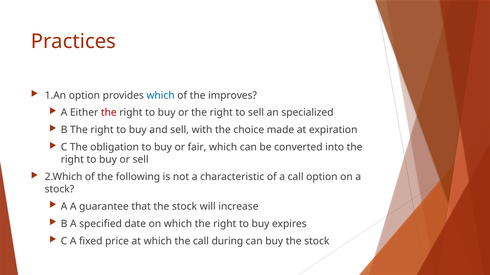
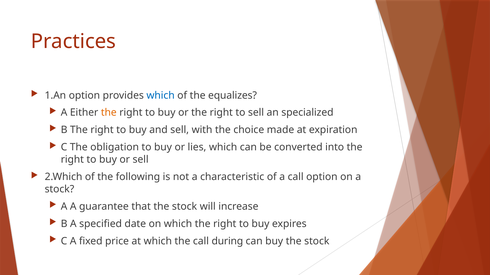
improves: improves -> equalizes
the at (109, 113) colour: red -> orange
fair: fair -> lies
